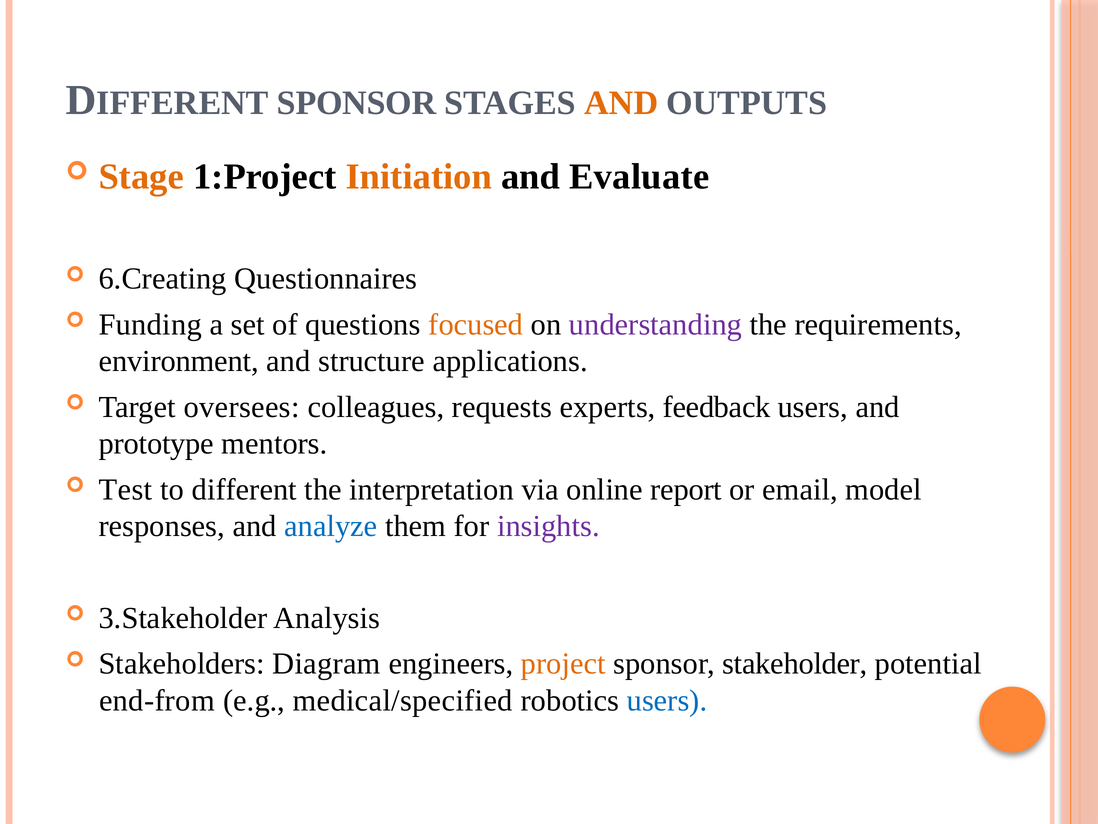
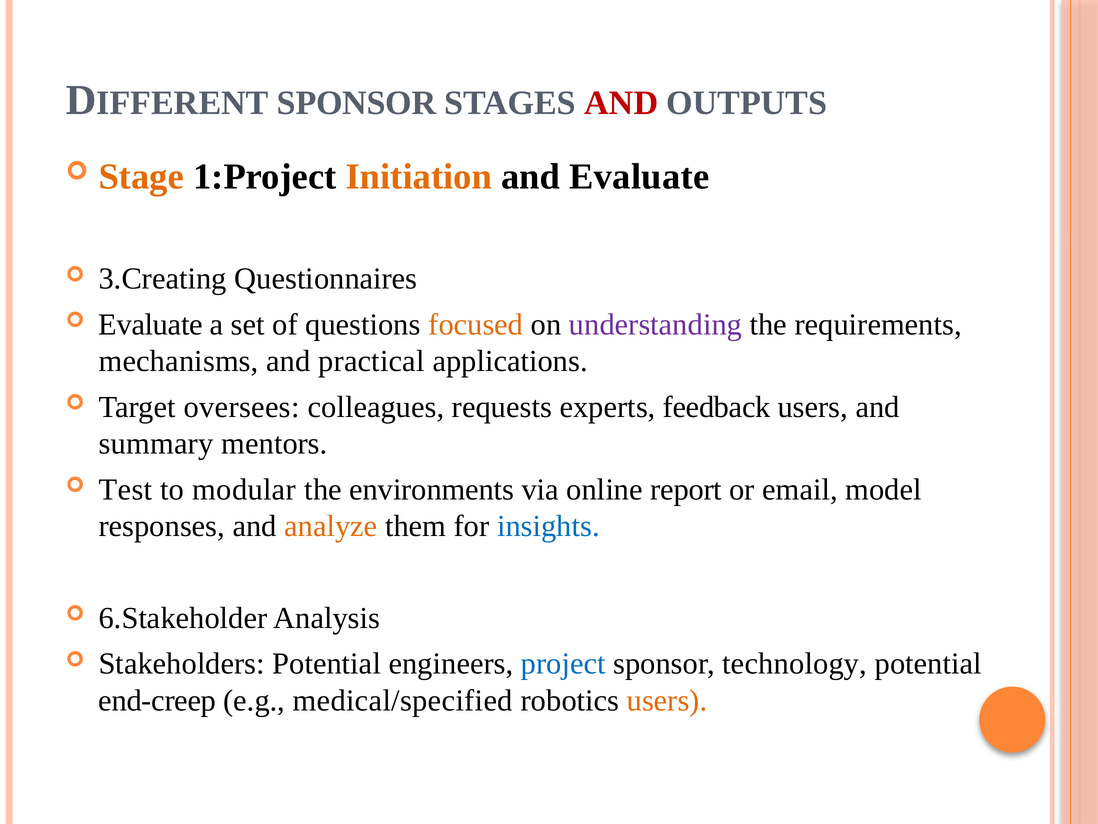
AND at (621, 103) colour: orange -> red
6.Creating: 6.Creating -> 3.Creating
Funding at (150, 324): Funding -> Evaluate
environment: environment -> mechanisms
structure: structure -> practical
prototype: prototype -> summary
different: different -> modular
interpretation: interpretation -> environments
analyze colour: blue -> orange
insights colour: purple -> blue
3.Stakeholder: 3.Stakeholder -> 6.Stakeholder
Stakeholders Diagram: Diagram -> Potential
project colour: orange -> blue
stakeholder: stakeholder -> technology
end-from: end-from -> end-creep
users at (667, 700) colour: blue -> orange
